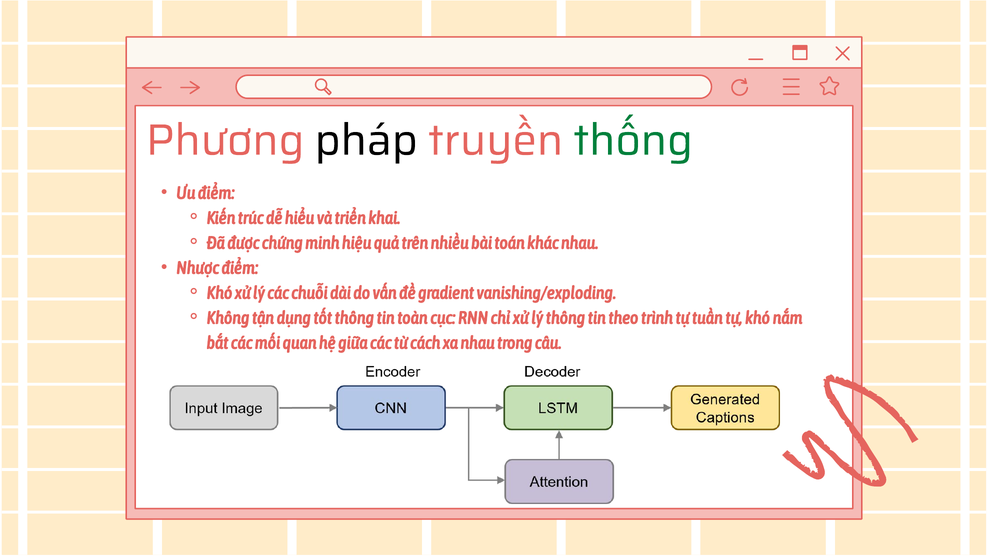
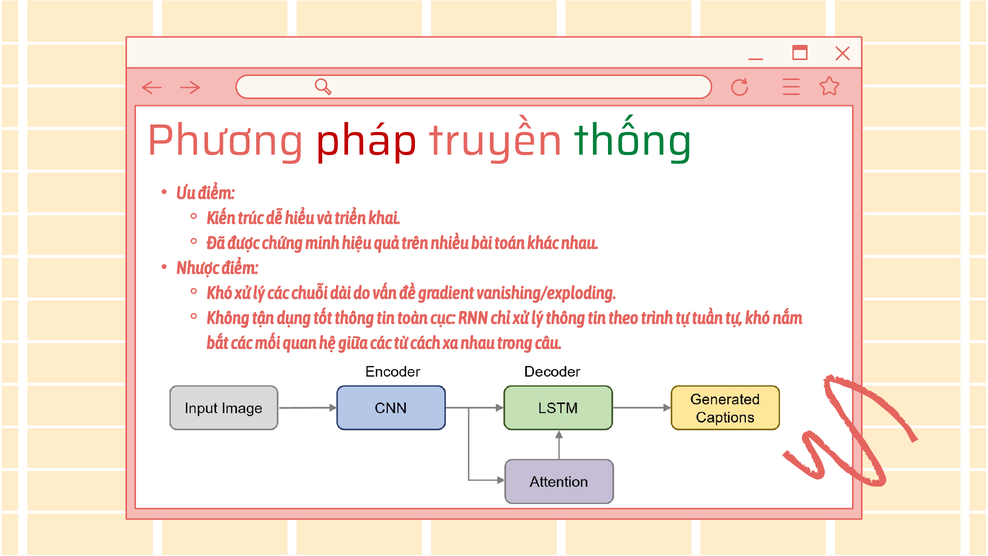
pháp colour: black -> red
